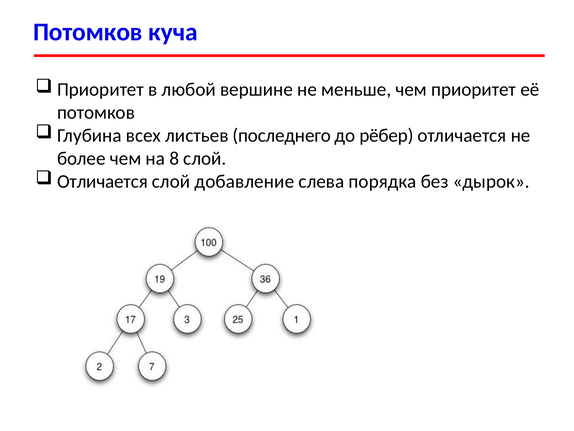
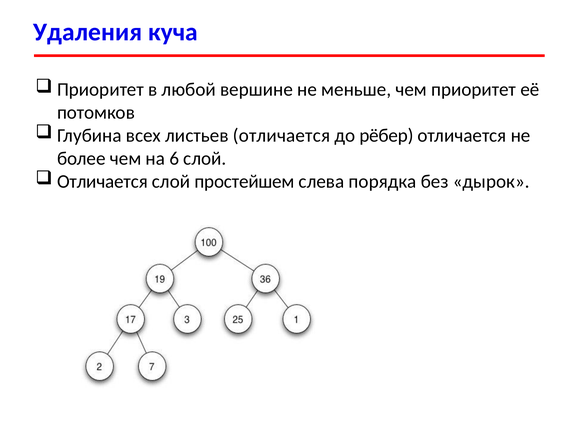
Потомков at (88, 32): Потомков -> Удаления
листьев последнего: последнего -> отличается
8: 8 -> 6
добавление: добавление -> простейшем
